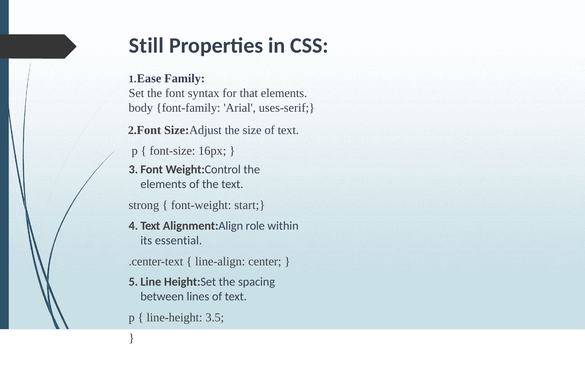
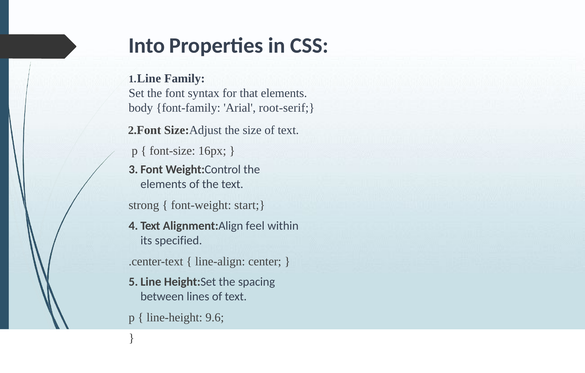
Still: Still -> Into
Ease: Ease -> Line
uses-serif: uses-serif -> root-serif
role: role -> feel
essential: essential -> specified
3.5: 3.5 -> 9.6
